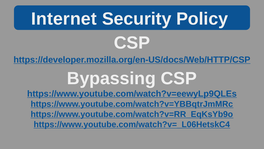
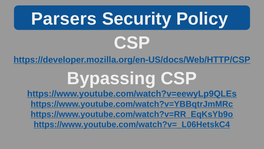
Internet: Internet -> Parsers
